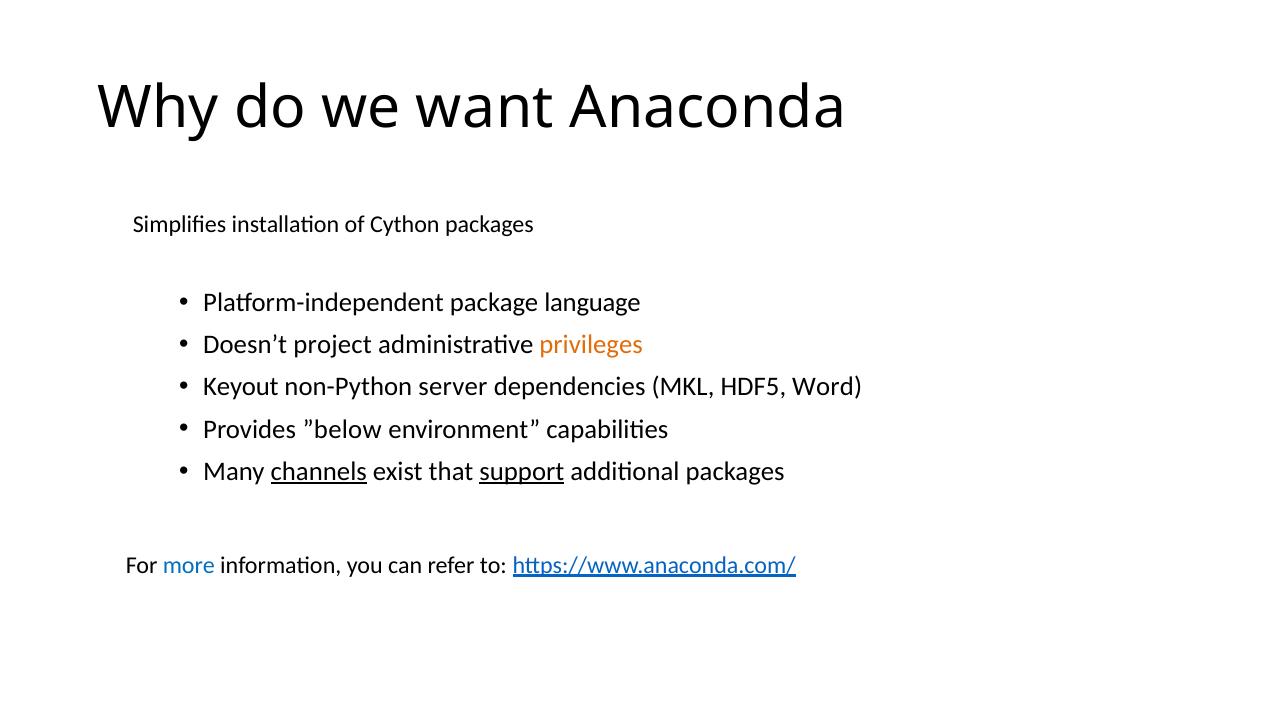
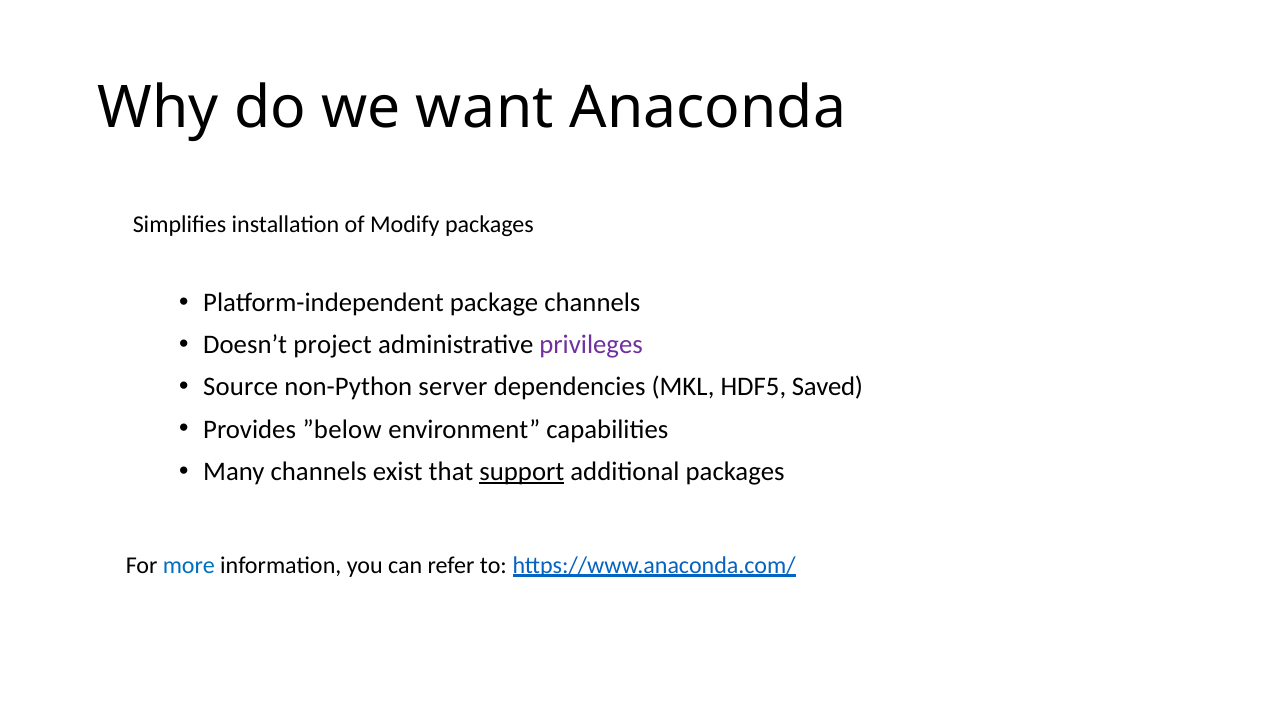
Cython: Cython -> Modify
package language: language -> channels
privileges colour: orange -> purple
Keyout: Keyout -> Source
Word: Word -> Saved
channels at (319, 471) underline: present -> none
